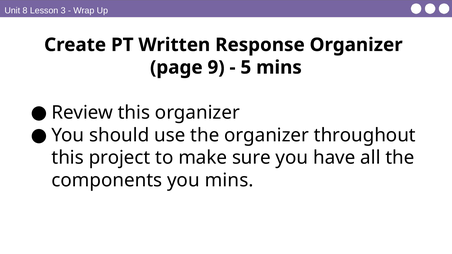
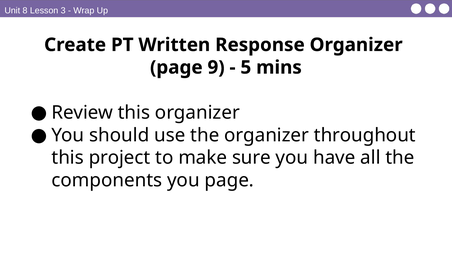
you mins: mins -> page
